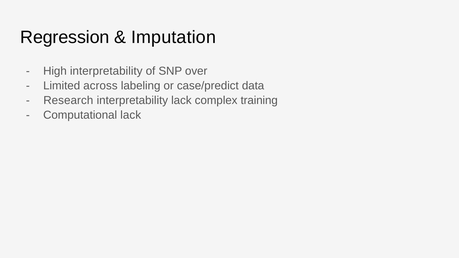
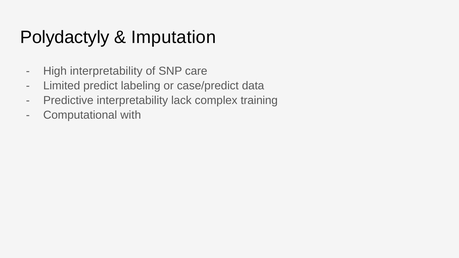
Regression: Regression -> Polydactyly
over: over -> care
across: across -> predict
Research: Research -> Predictive
Computational lack: lack -> with
